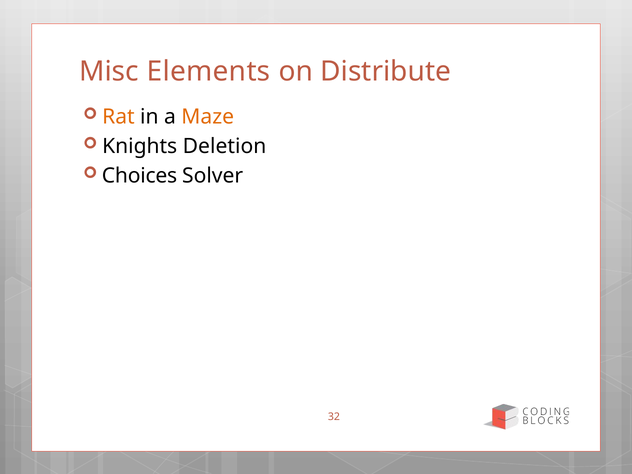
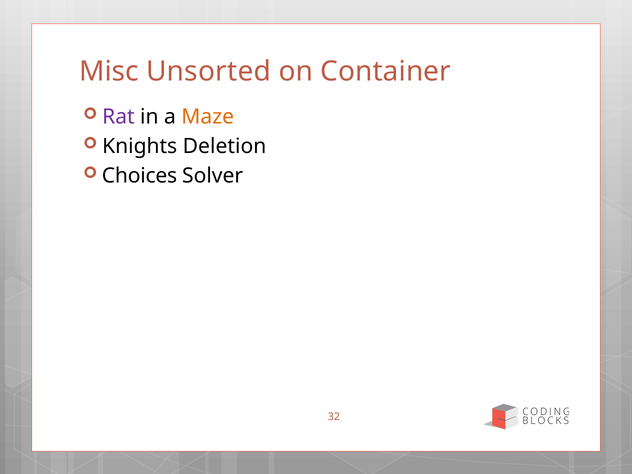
Elements: Elements -> Unsorted
Distribute: Distribute -> Container
Rat colour: orange -> purple
